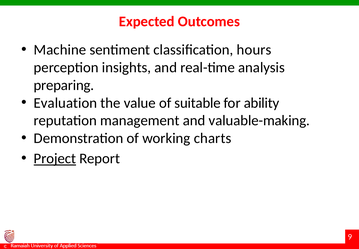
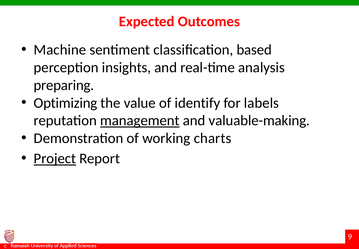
hours: hours -> based
Evaluation: Evaluation -> Optimizing
suitable: suitable -> identify
ability: ability -> labels
management underline: none -> present
